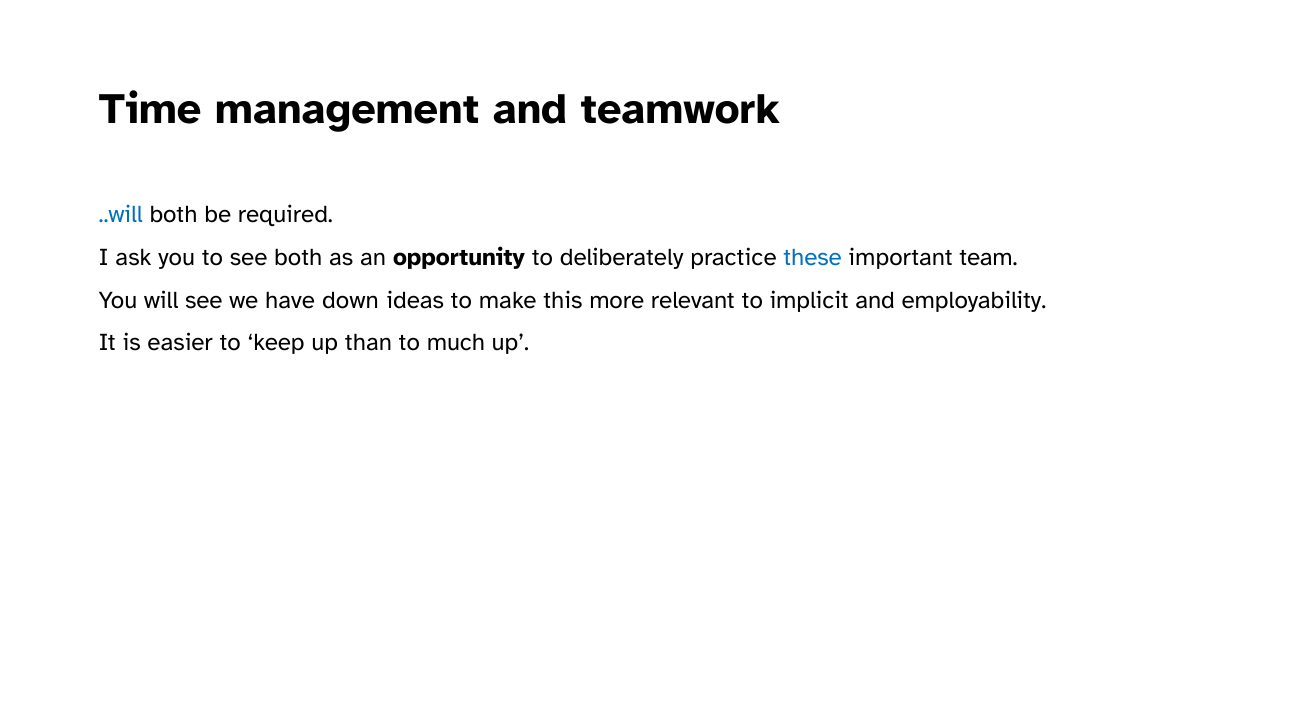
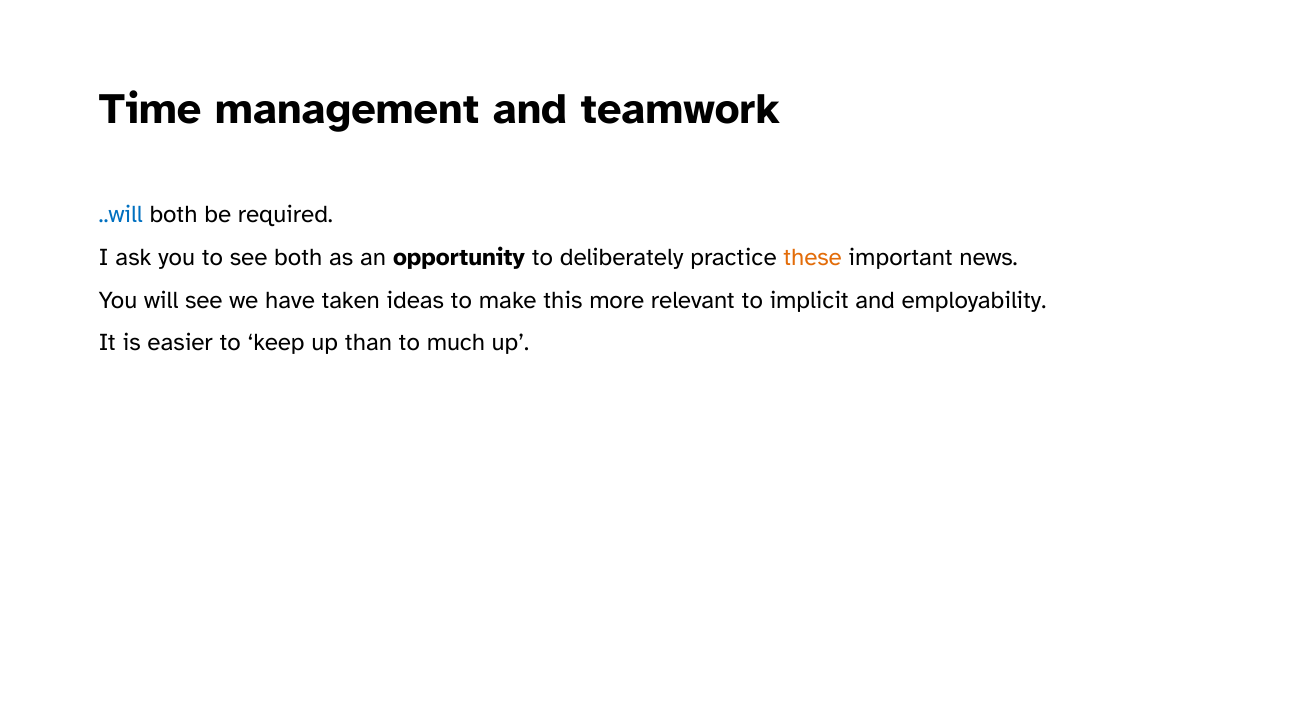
these colour: blue -> orange
team: team -> news
down: down -> taken
